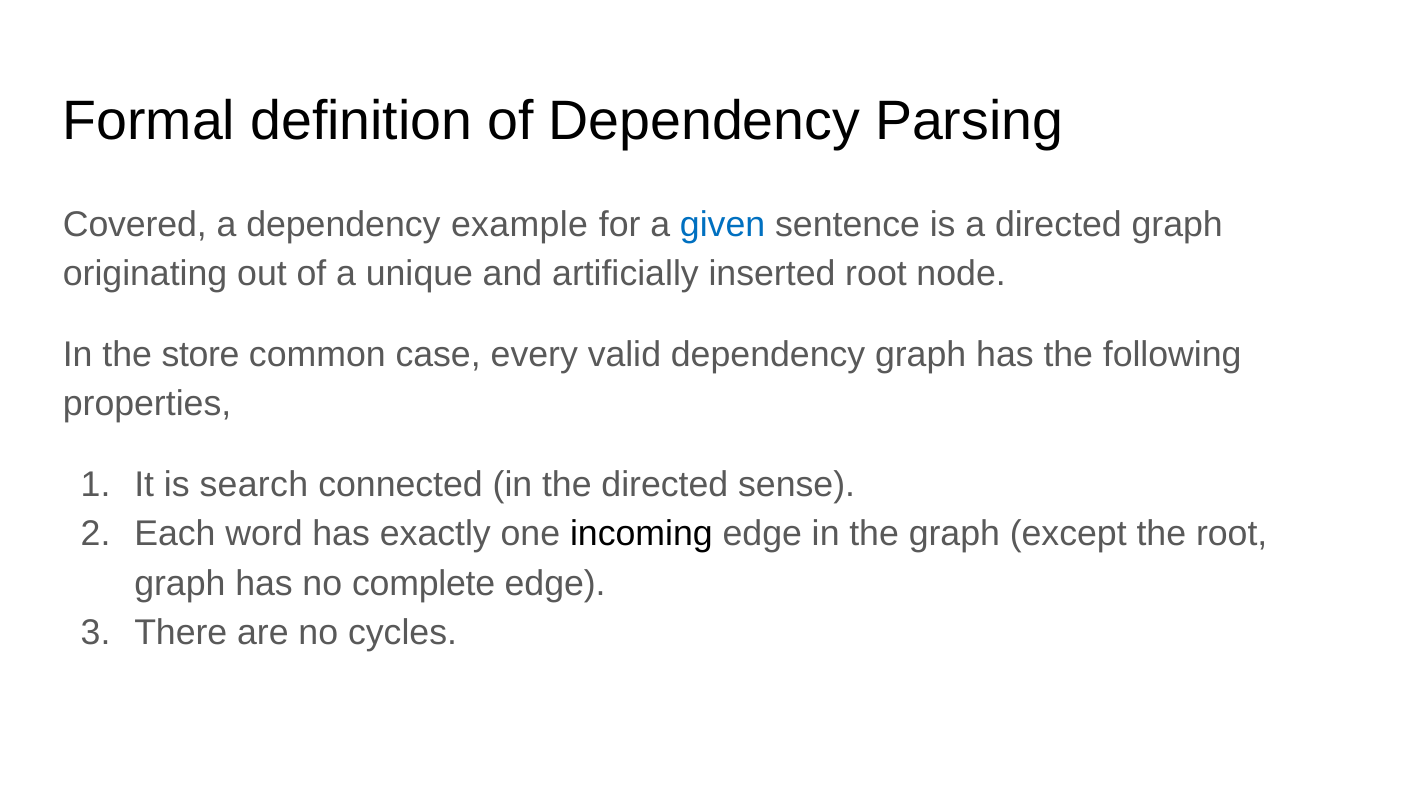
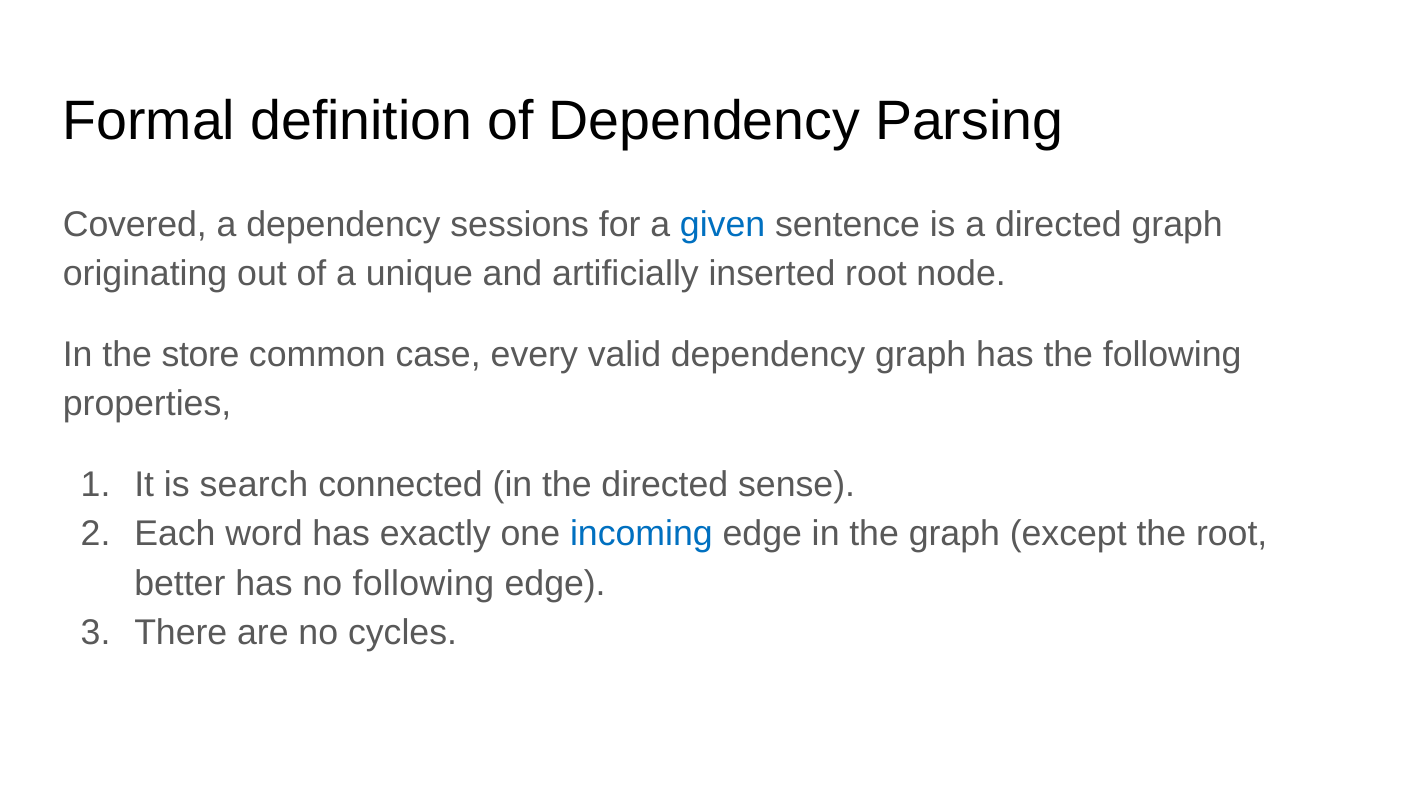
example: example -> sessions
incoming colour: black -> blue
graph at (180, 583): graph -> better
no complete: complete -> following
